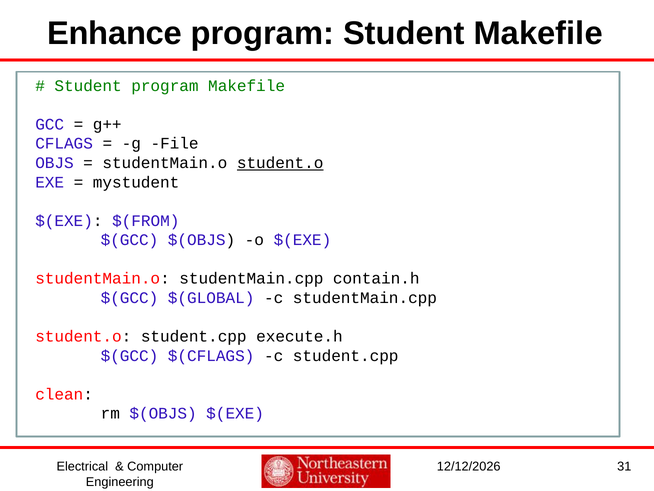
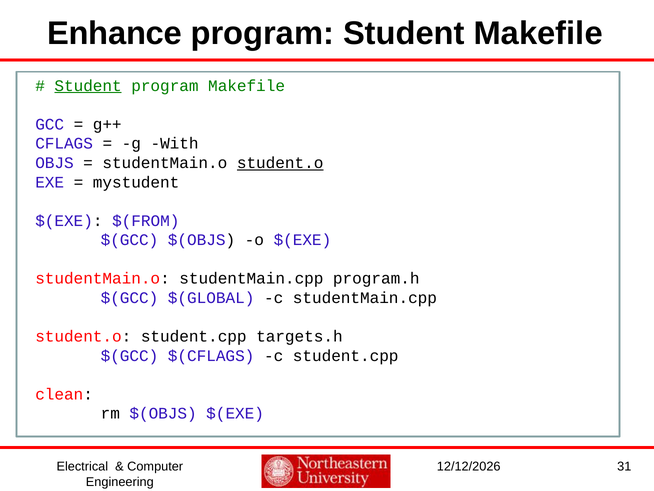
Student at (88, 86) underline: none -> present
File: File -> With
contain.h: contain.h -> program.h
execute.h: execute.h -> targets.h
